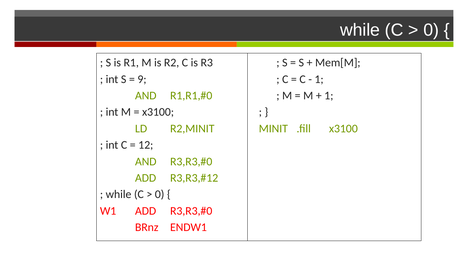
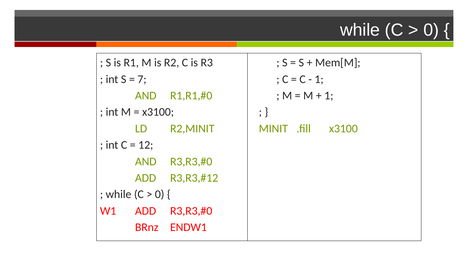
9: 9 -> 7
